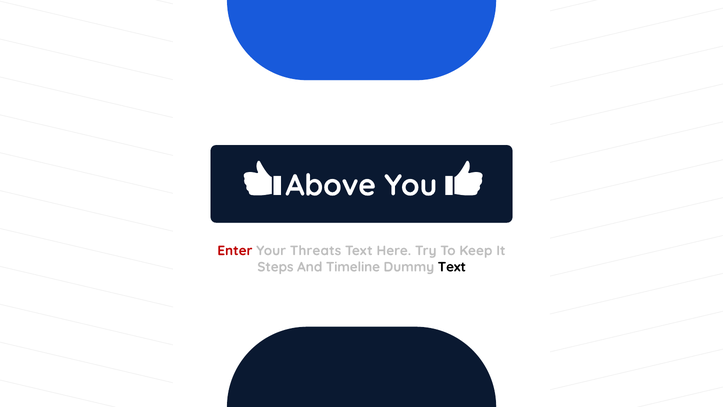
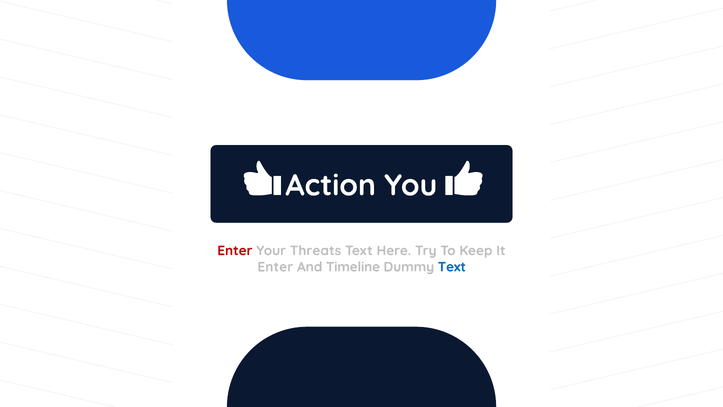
Above: Above -> Action
Steps at (275, 267): Steps -> Enter
Text at (452, 267) colour: black -> blue
